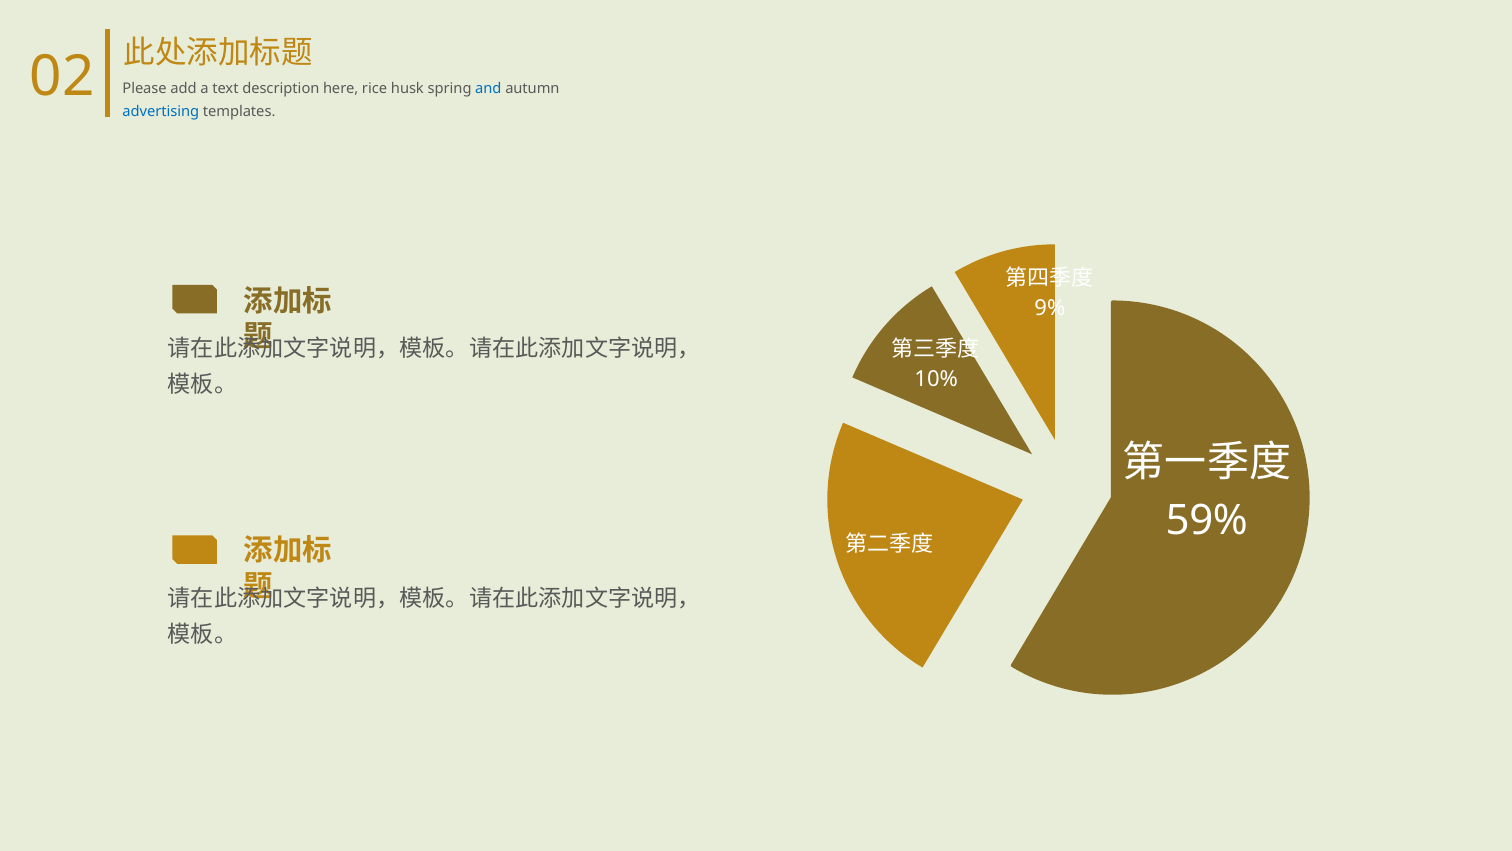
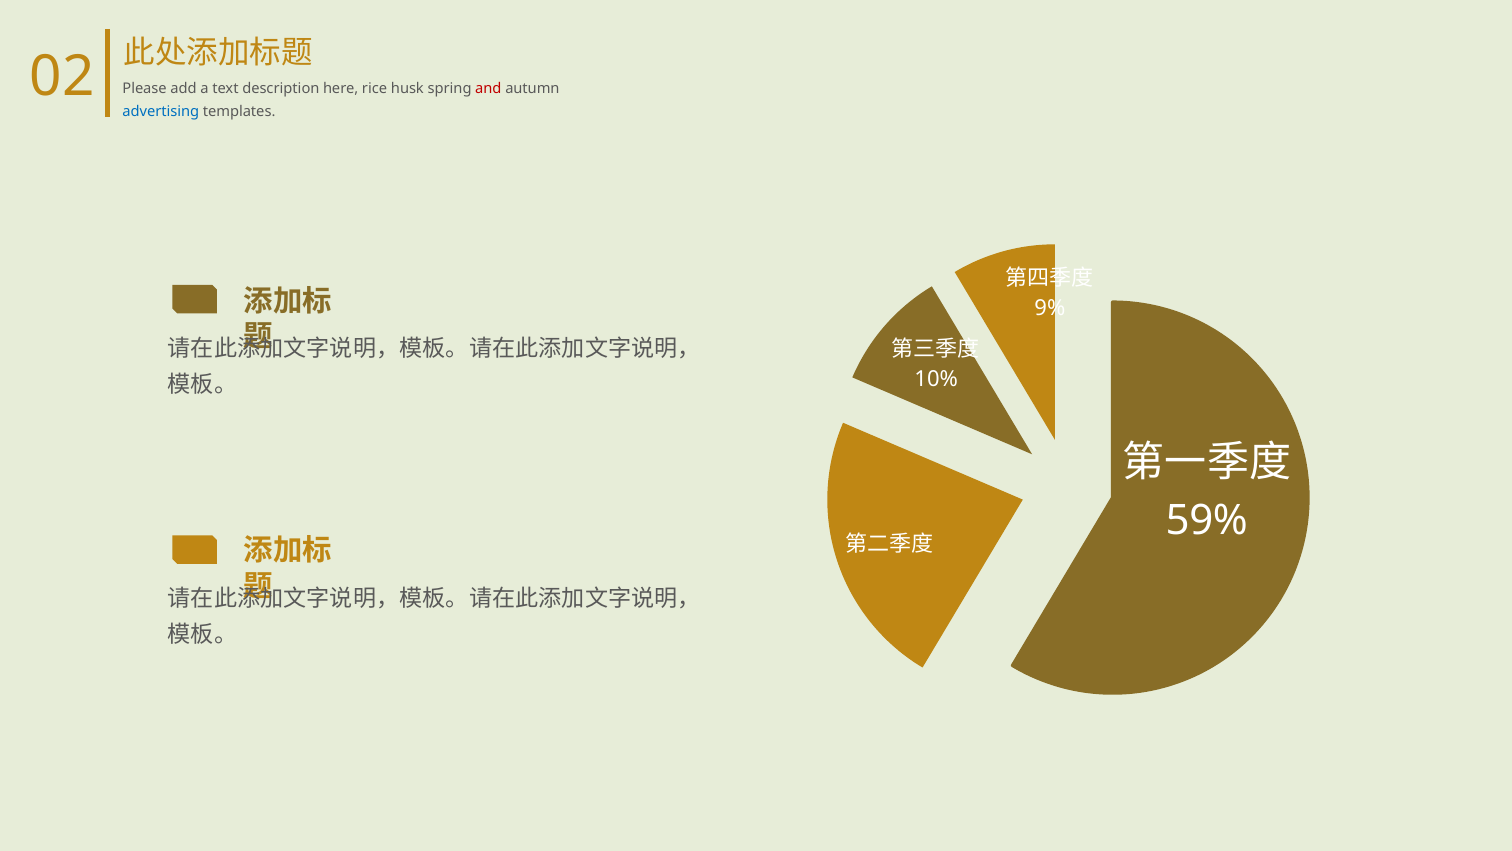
and colour: blue -> red
